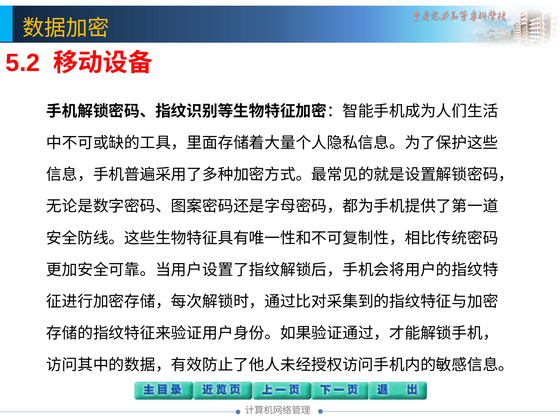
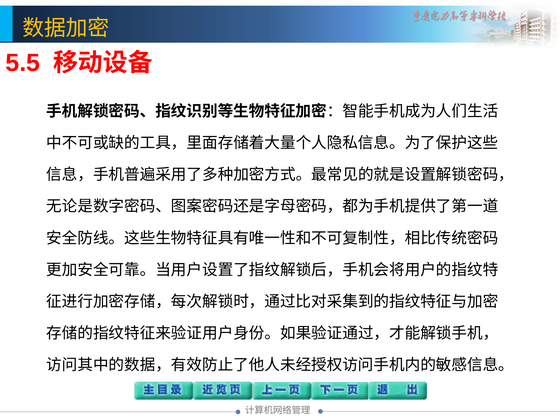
5.2: 5.2 -> 5.5
